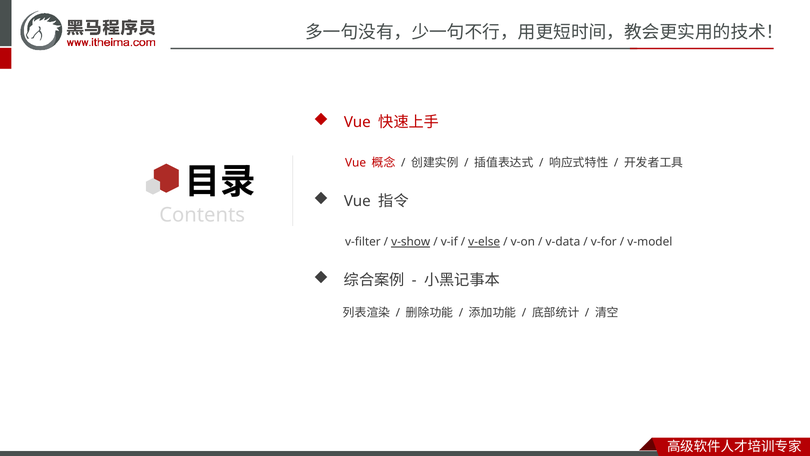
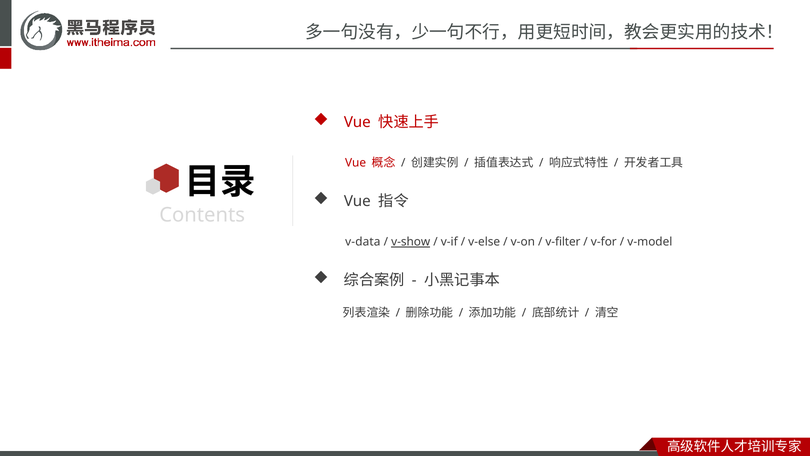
v-filter: v-filter -> v-data
v-else underline: present -> none
v-data: v-data -> v-filter
